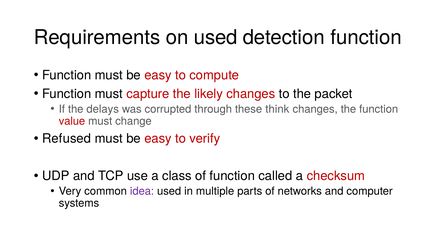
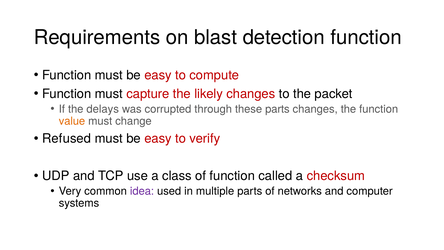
on used: used -> blast
these think: think -> parts
value colour: red -> orange
